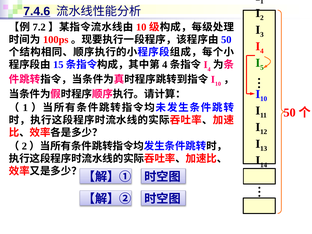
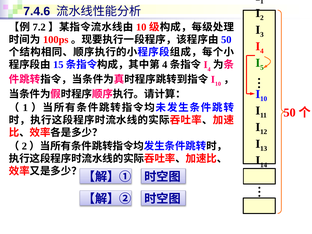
7.4.6 underline: present -> none
